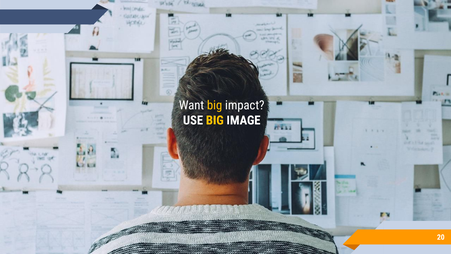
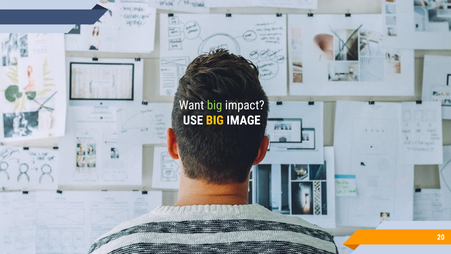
big at (215, 105) colour: yellow -> light green
